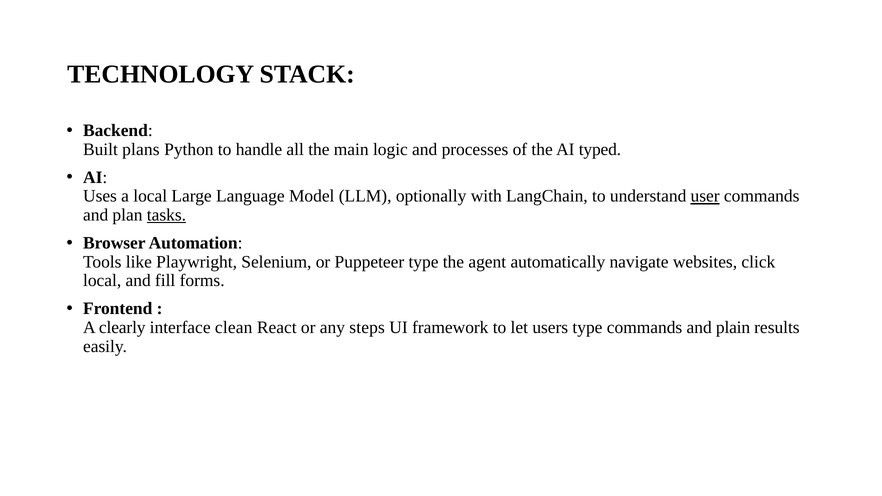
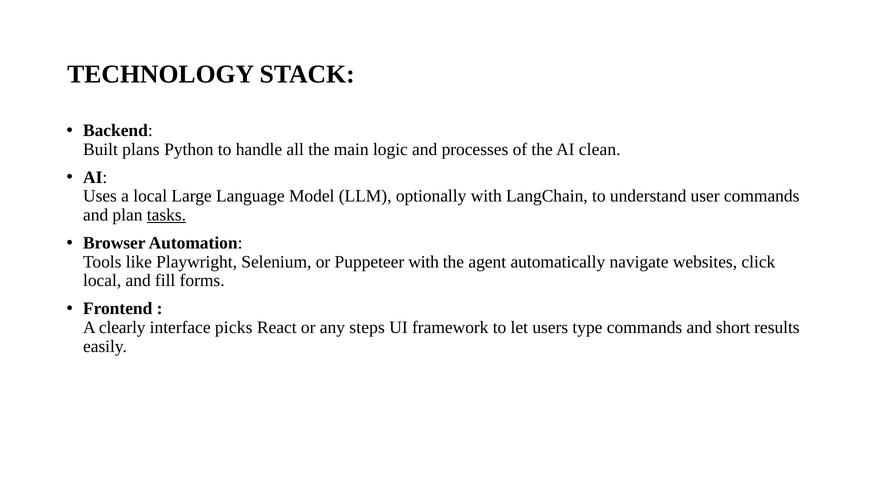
typed: typed -> clean
user underline: present -> none
Puppeteer type: type -> with
clean: clean -> picks
plain: plain -> short
